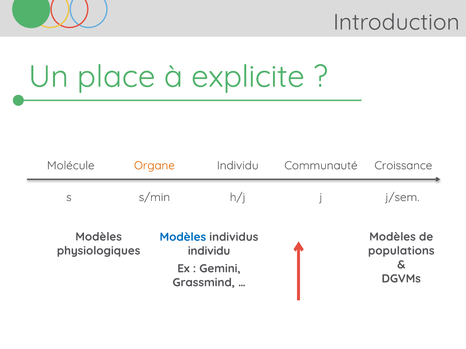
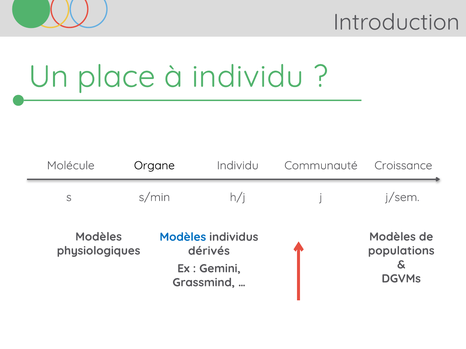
à explicite: explicite -> individu
Organe colour: orange -> black
individu at (209, 251): individu -> dérivés
